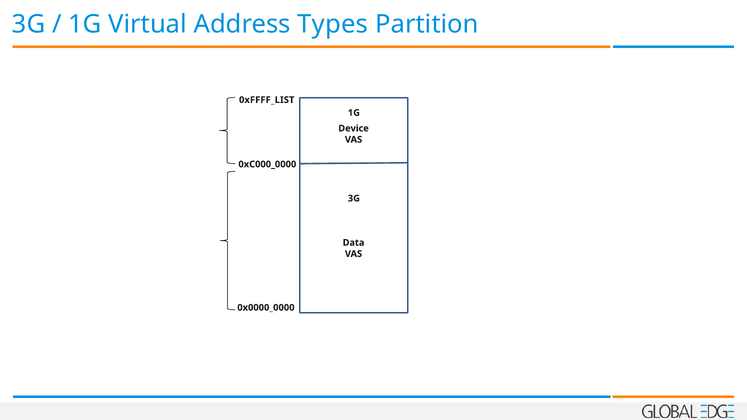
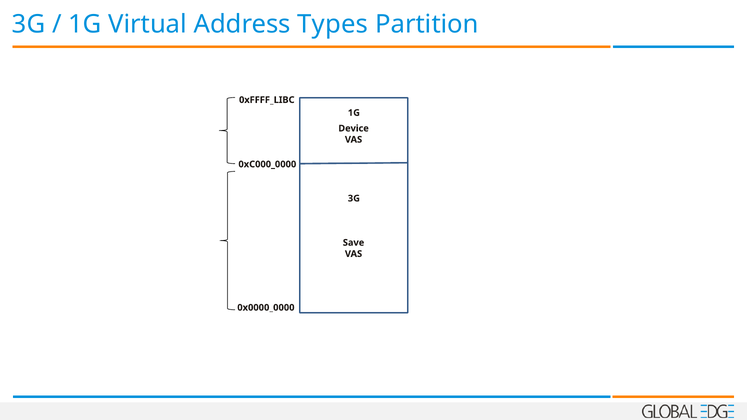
0xFFFF_LIST: 0xFFFF_LIST -> 0xFFFF_LIBC
Data: Data -> Save
